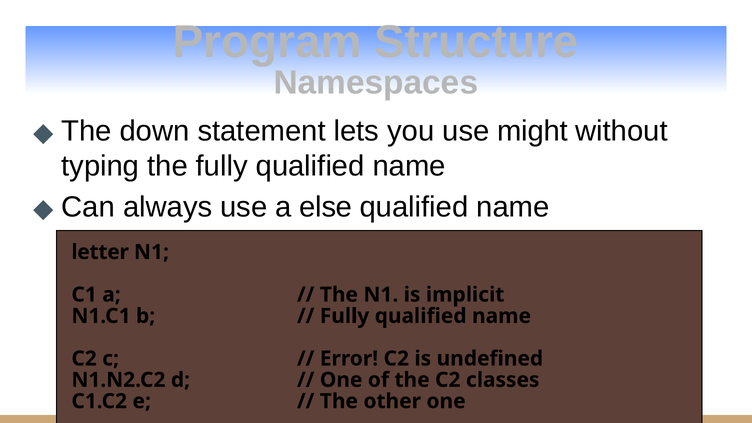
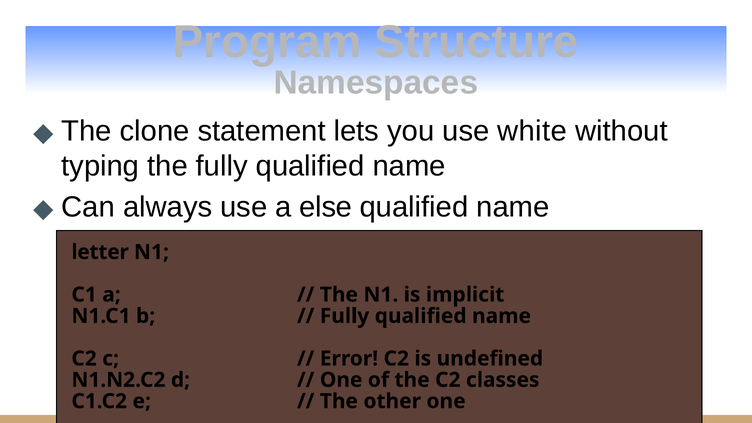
down: down -> clone
might: might -> white
